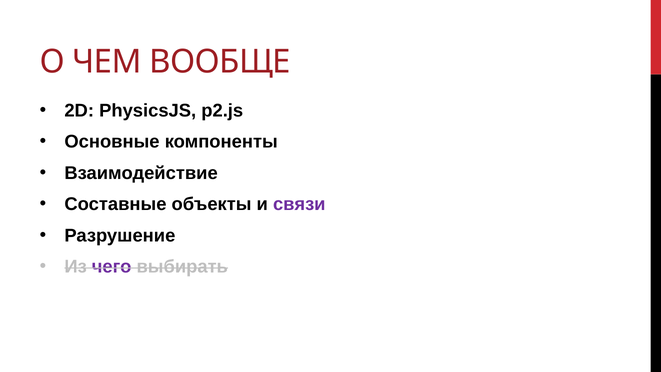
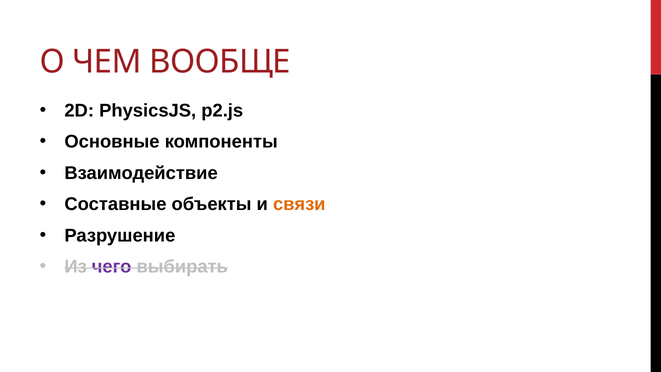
связи colour: purple -> orange
